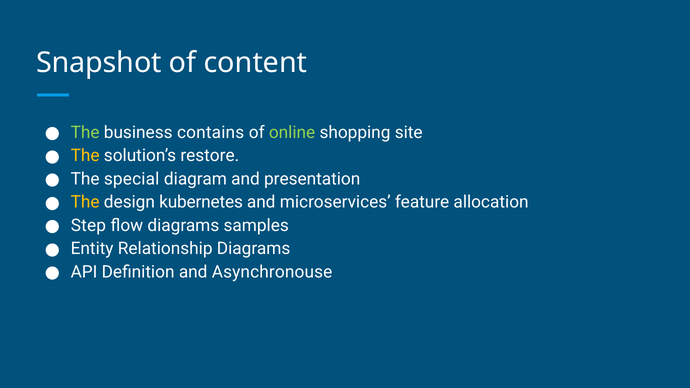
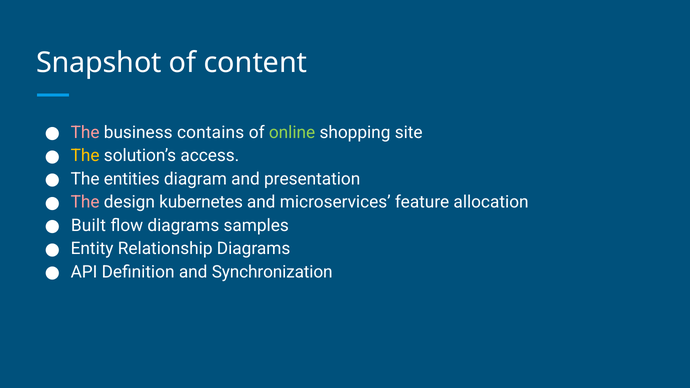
The at (85, 133) colour: light green -> pink
restore: restore -> access
special: special -> entities
The at (85, 202) colour: yellow -> pink
Step: Step -> Built
Asynchronouse: Asynchronouse -> Synchronization
